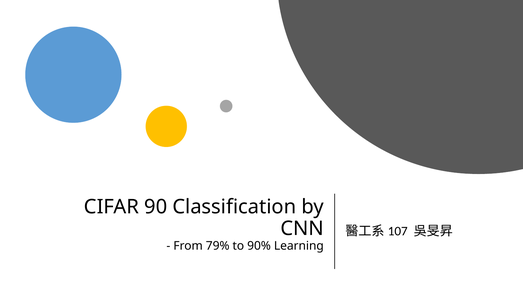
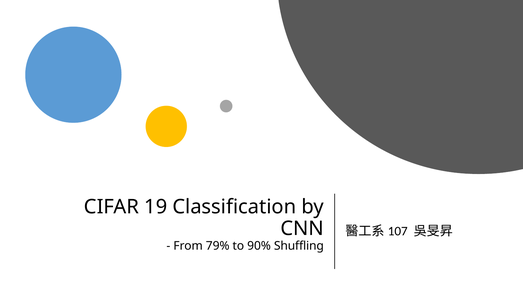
90: 90 -> 19
Learning: Learning -> Shuffling
